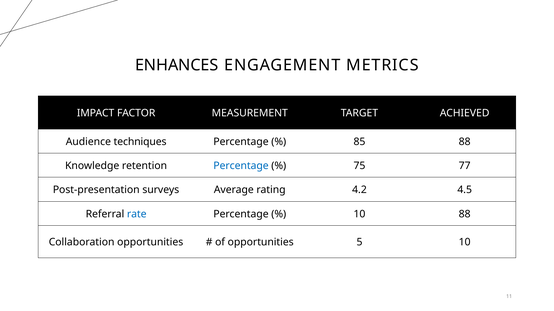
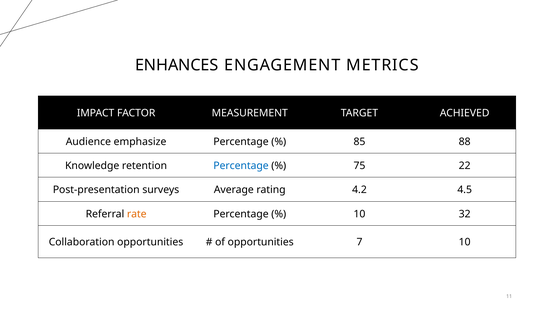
techniques: techniques -> emphasize
77: 77 -> 22
rate colour: blue -> orange
10 88: 88 -> 32
5: 5 -> 7
